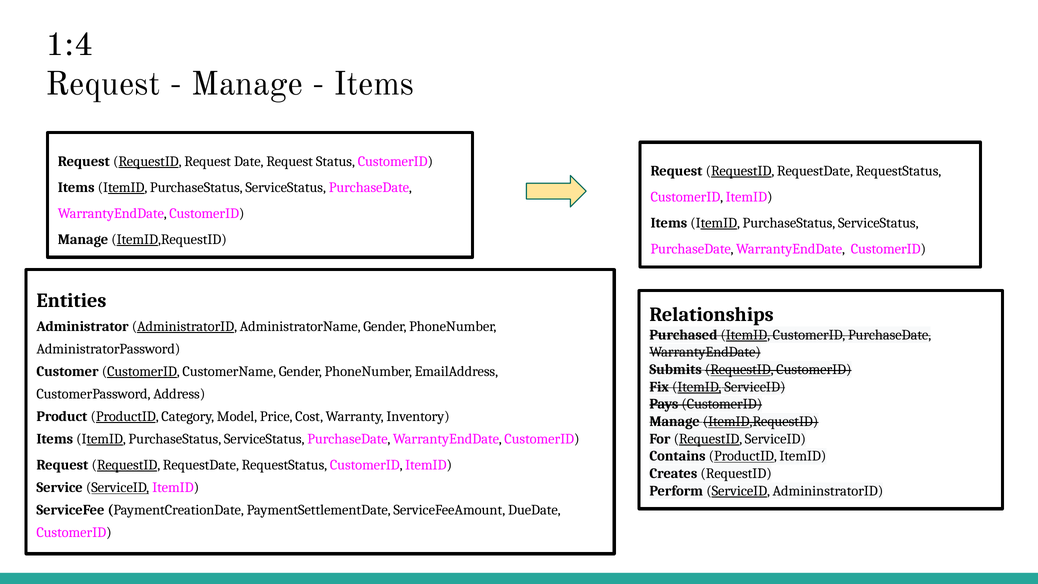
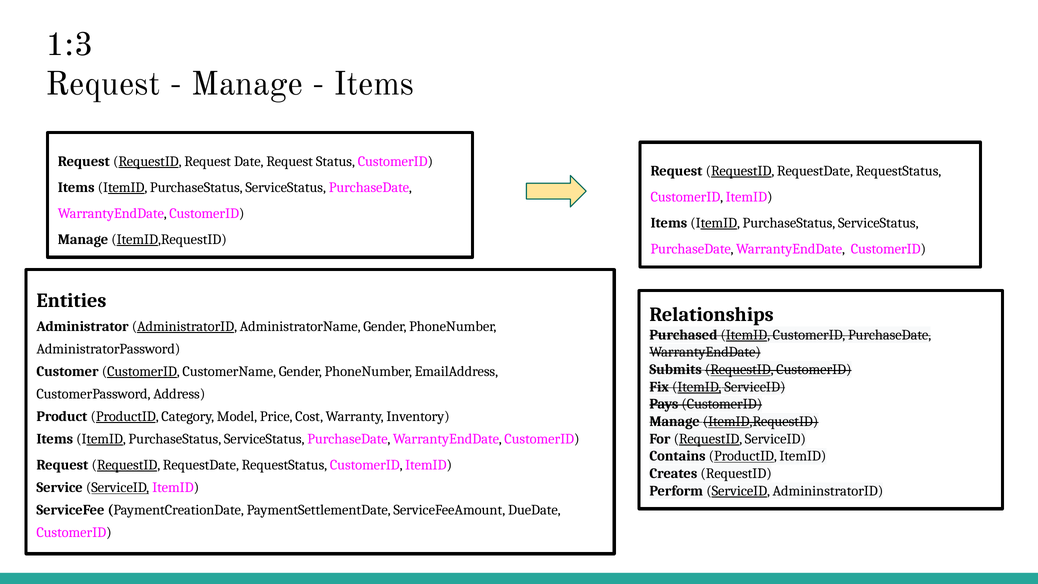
1:4: 1:4 -> 1:3
